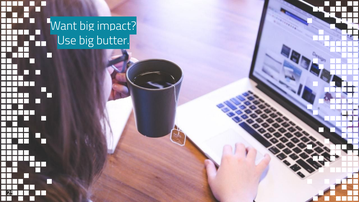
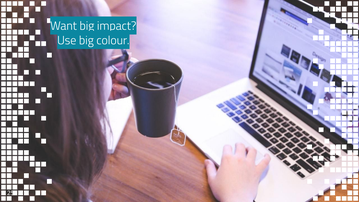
butter: butter -> colour
